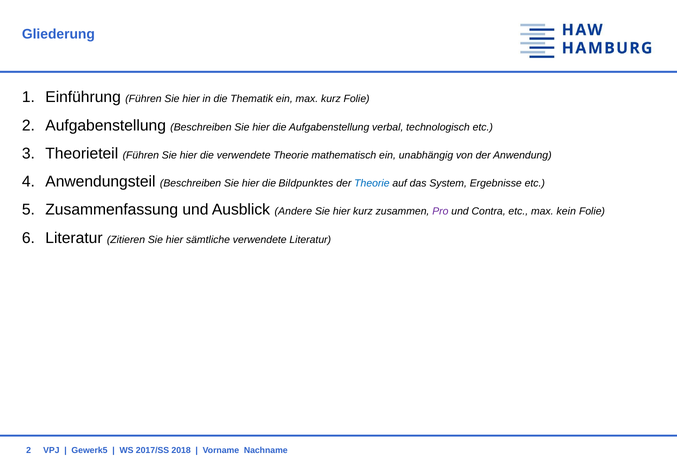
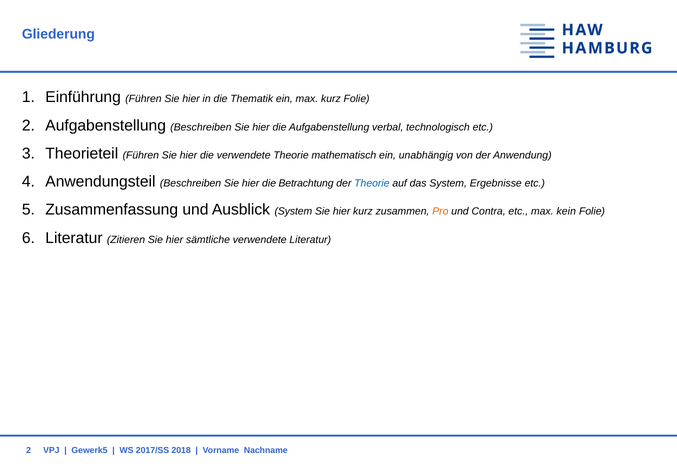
Bildpunktes: Bildpunktes -> Betrachtung
Ausblick Andere: Andere -> System
Pro colour: purple -> orange
